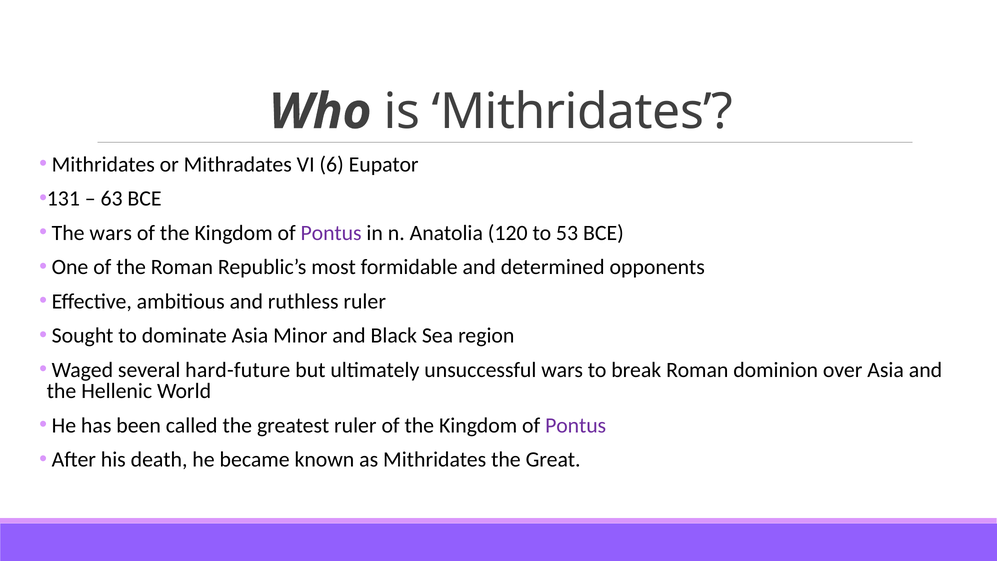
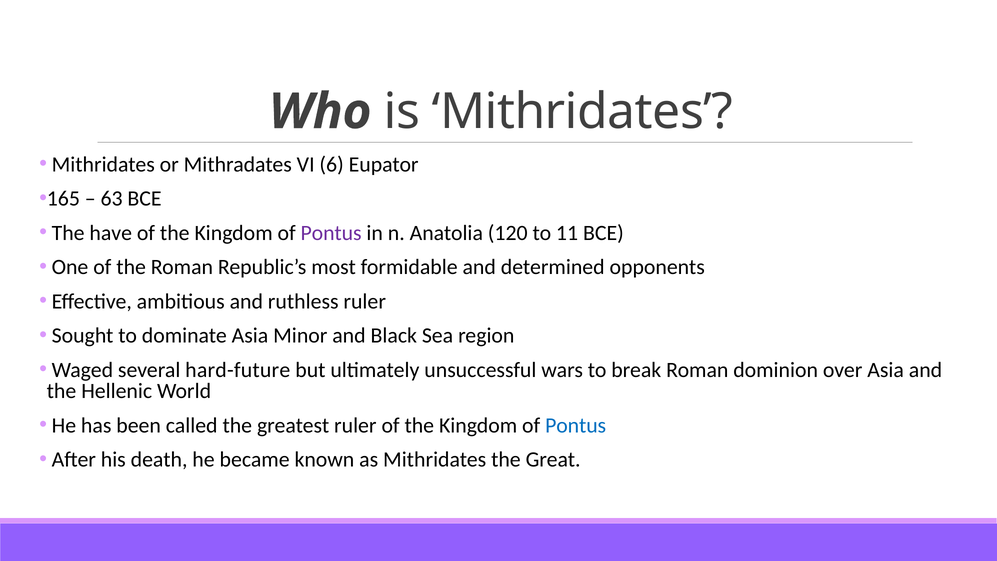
131: 131 -> 165
The wars: wars -> have
53: 53 -> 11
Pontus at (576, 425) colour: purple -> blue
